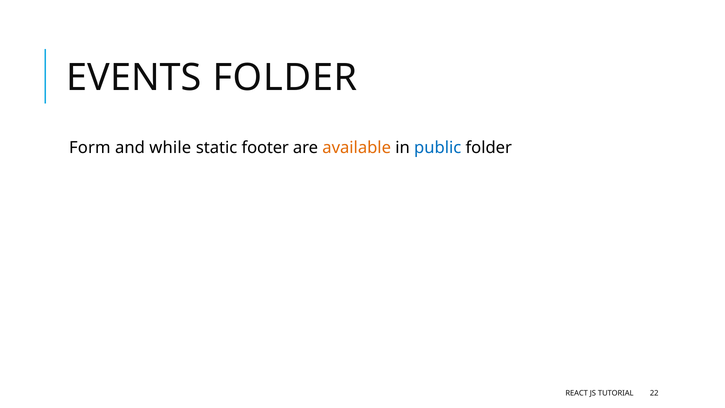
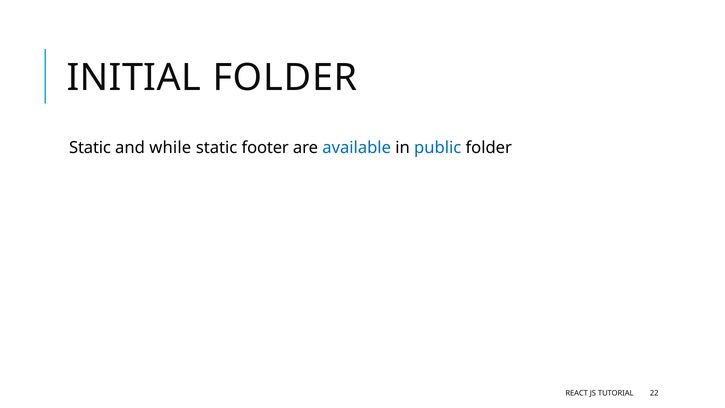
EVENTS: EVENTS -> INITIAL
Form at (90, 148): Form -> Static
available colour: orange -> blue
